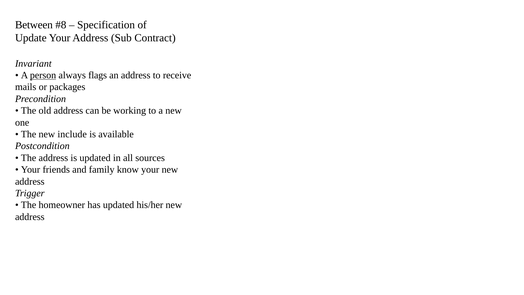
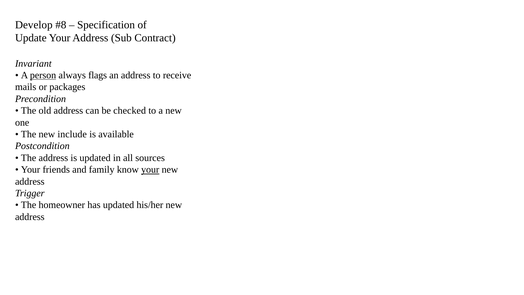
Between: Between -> Develop
working: working -> checked
your at (150, 170) underline: none -> present
